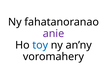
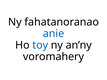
anie colour: purple -> blue
